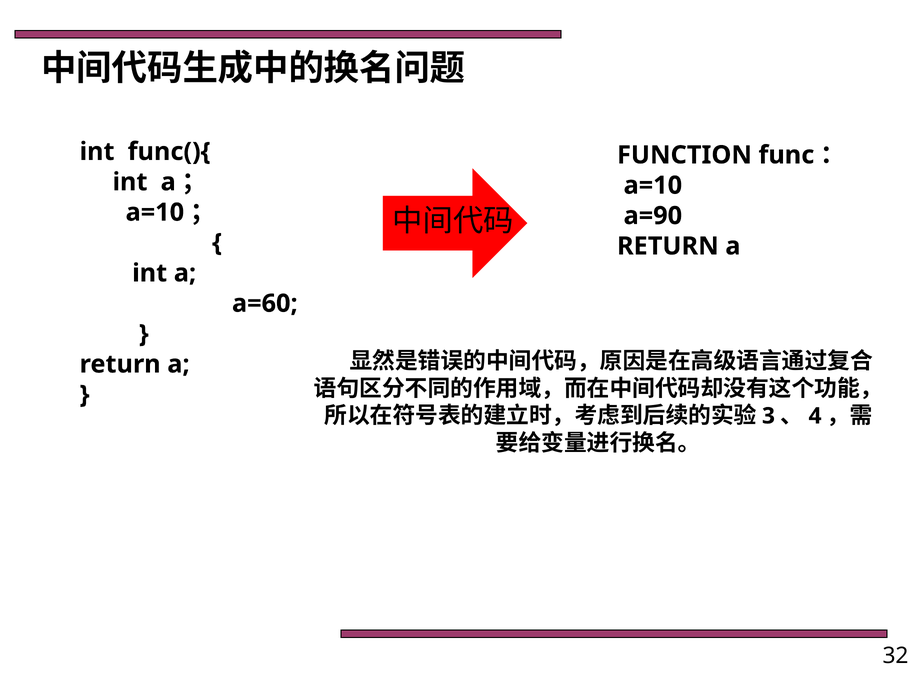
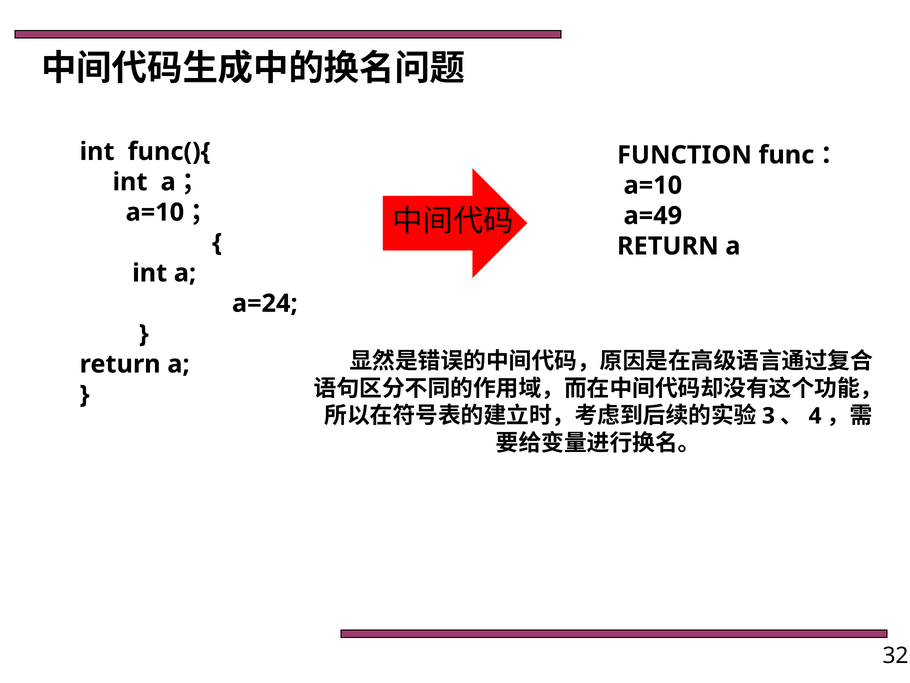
a=90: a=90 -> a=49
a=60: a=60 -> a=24
